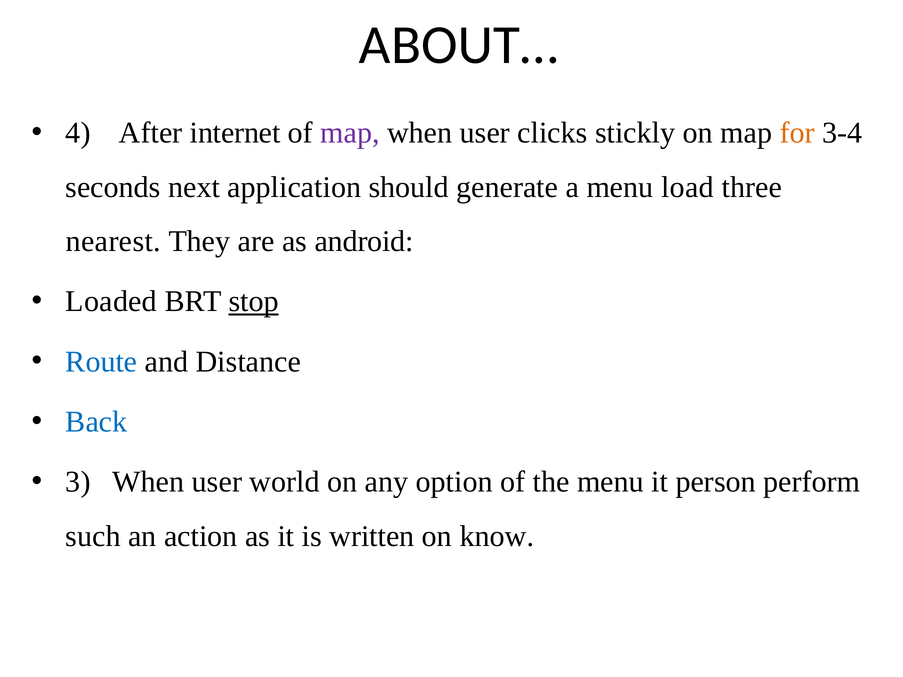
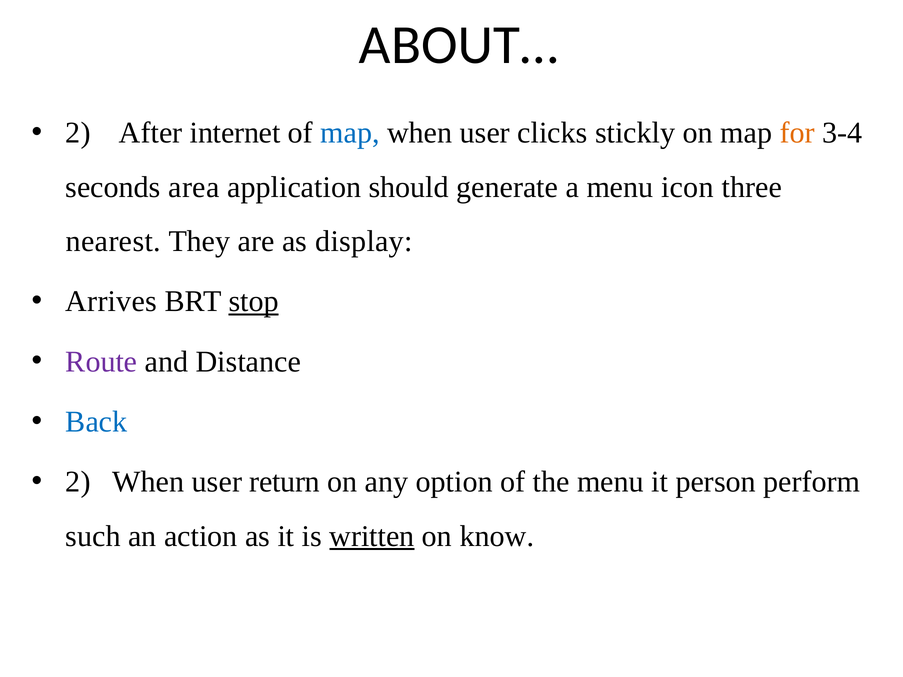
4 at (78, 133): 4 -> 2
map at (350, 133) colour: purple -> blue
next: next -> area
load: load -> icon
android: android -> display
Loaded: Loaded -> Arrives
Route colour: blue -> purple
3 at (78, 482): 3 -> 2
world: world -> return
written underline: none -> present
